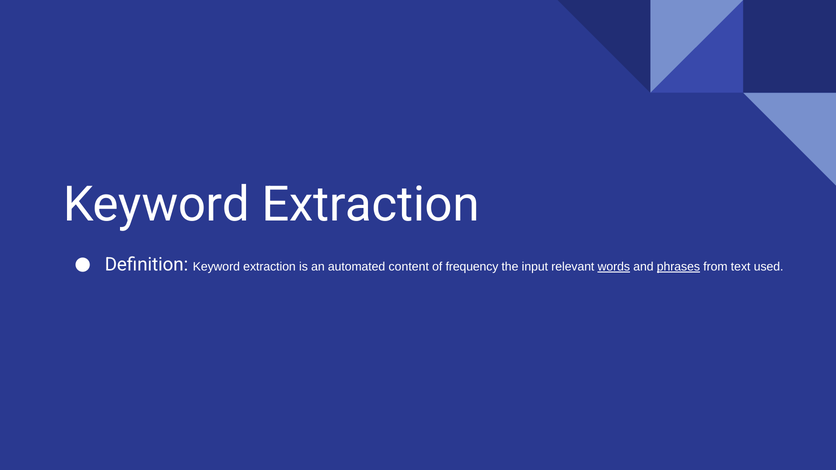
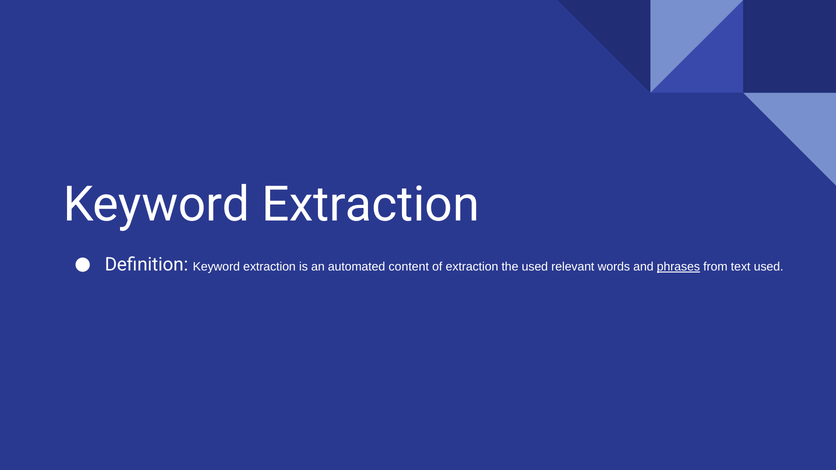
of frequency: frequency -> extraction
the input: input -> used
words underline: present -> none
